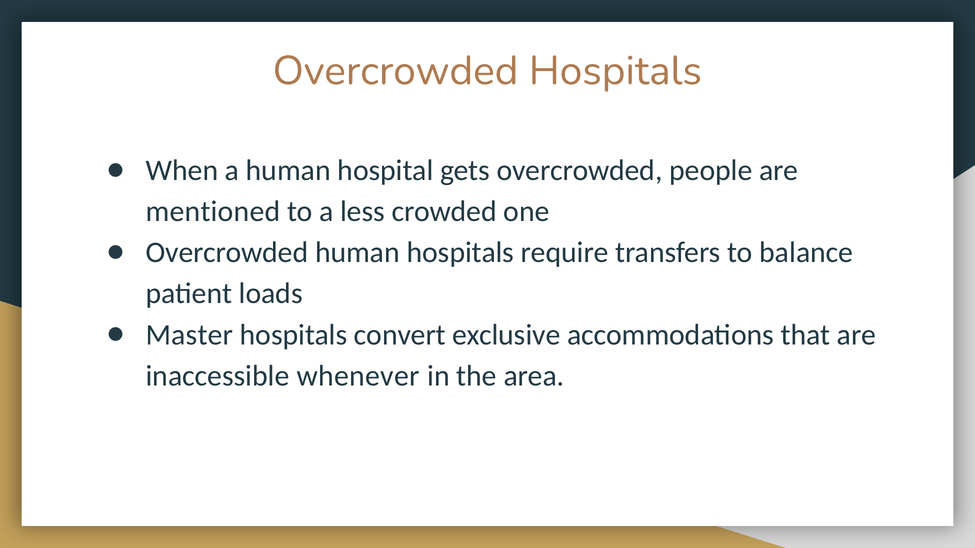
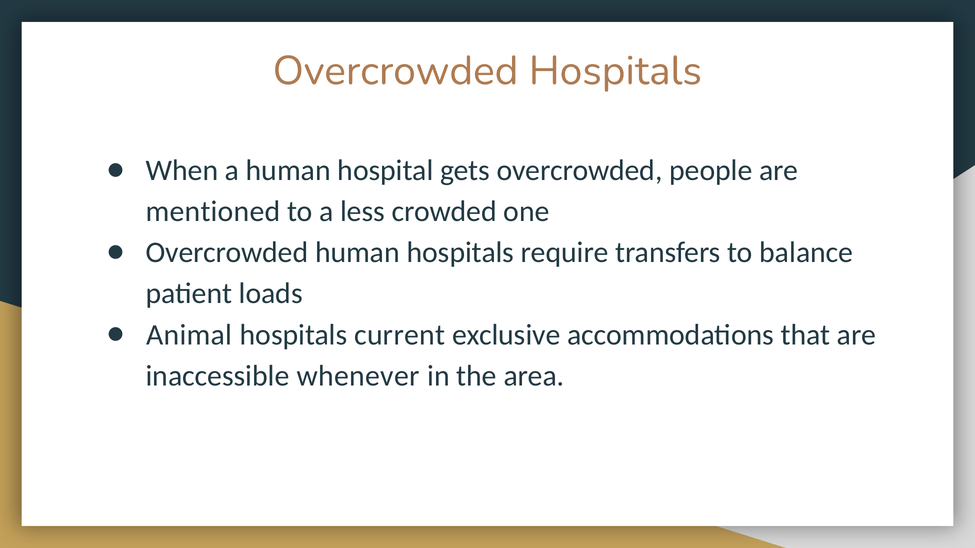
Master: Master -> Animal
convert: convert -> current
